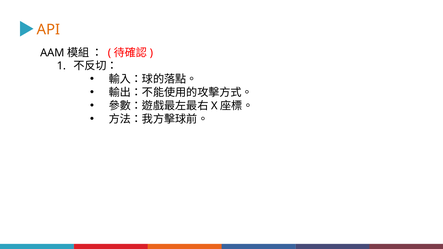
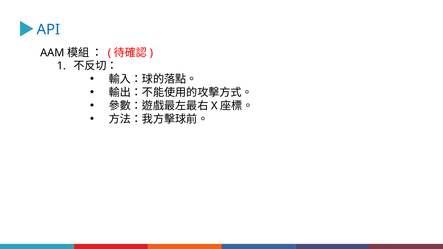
API colour: orange -> blue
